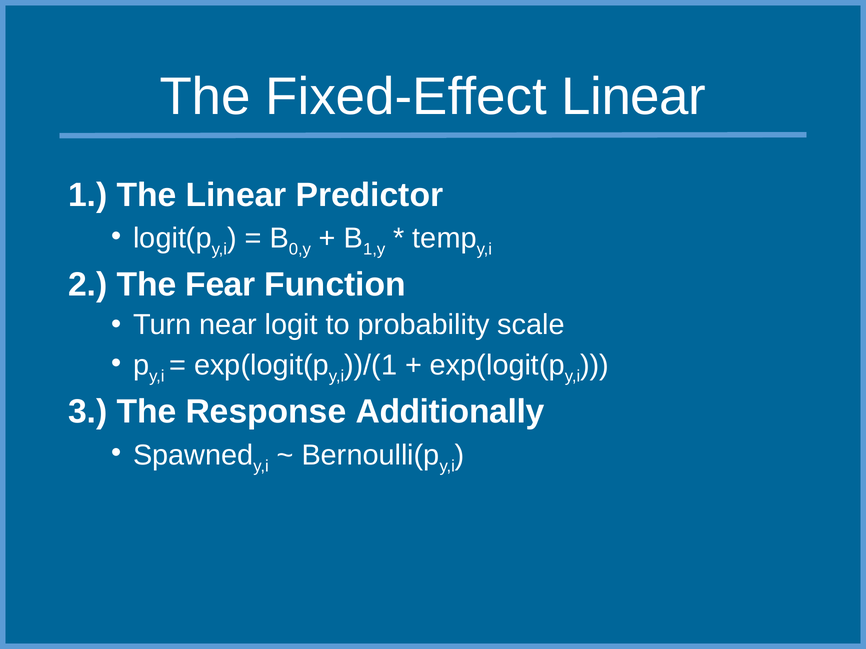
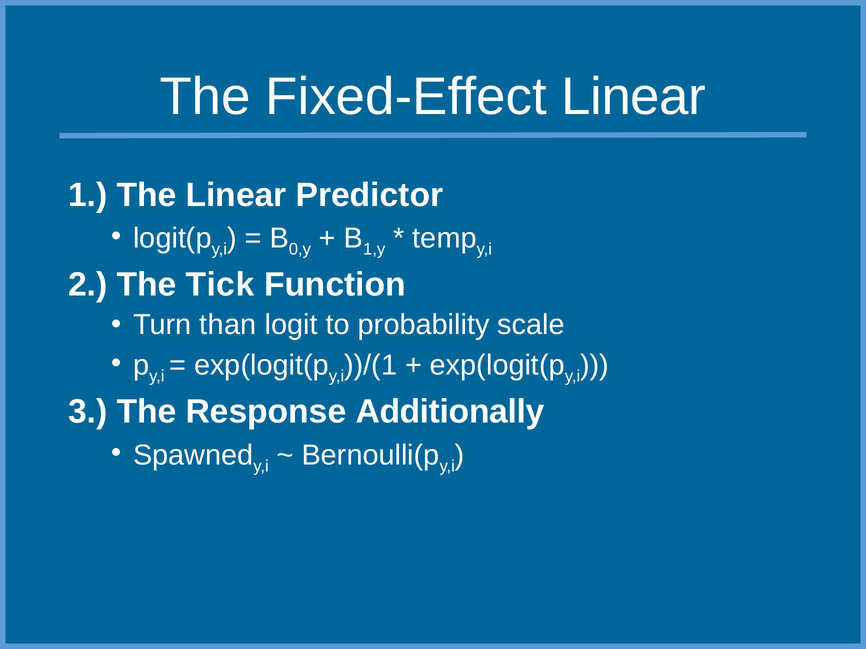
Fear: Fear -> Tick
near: near -> than
